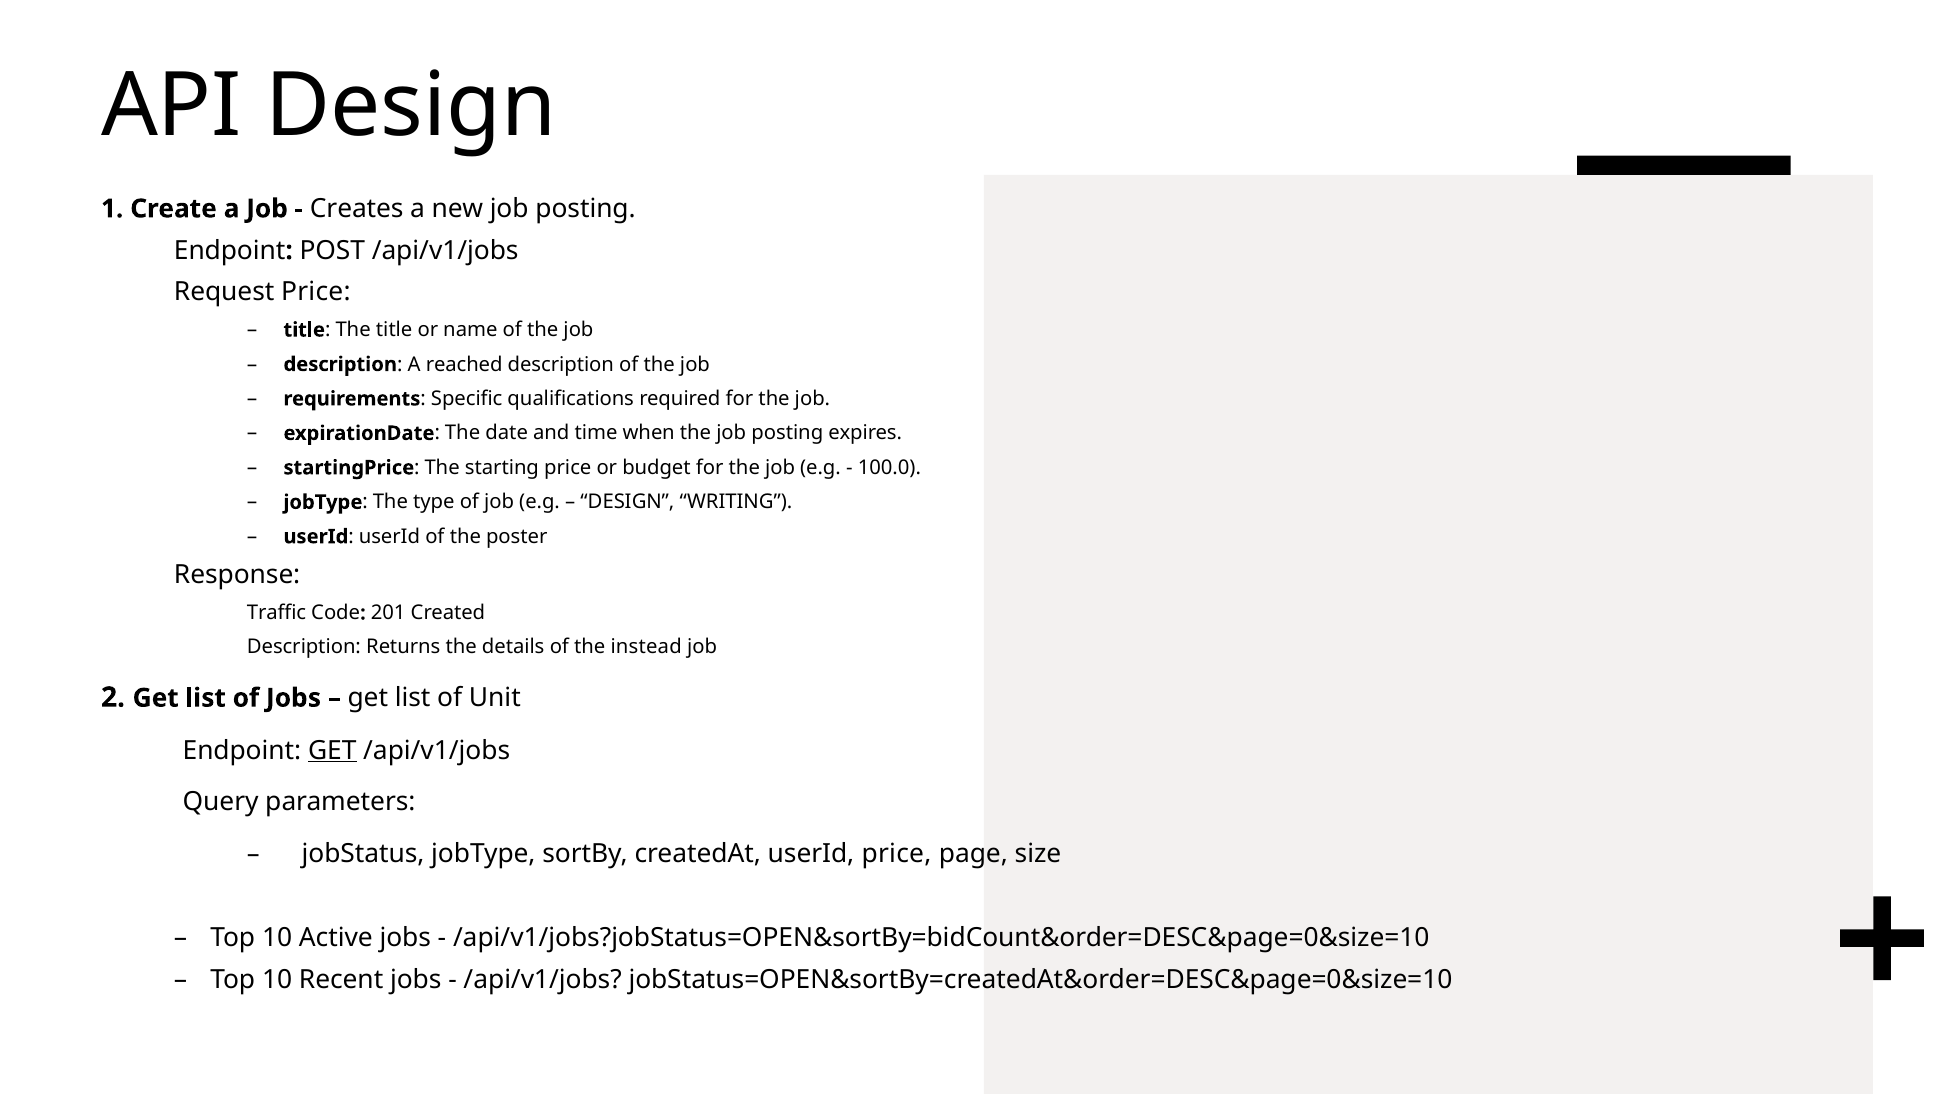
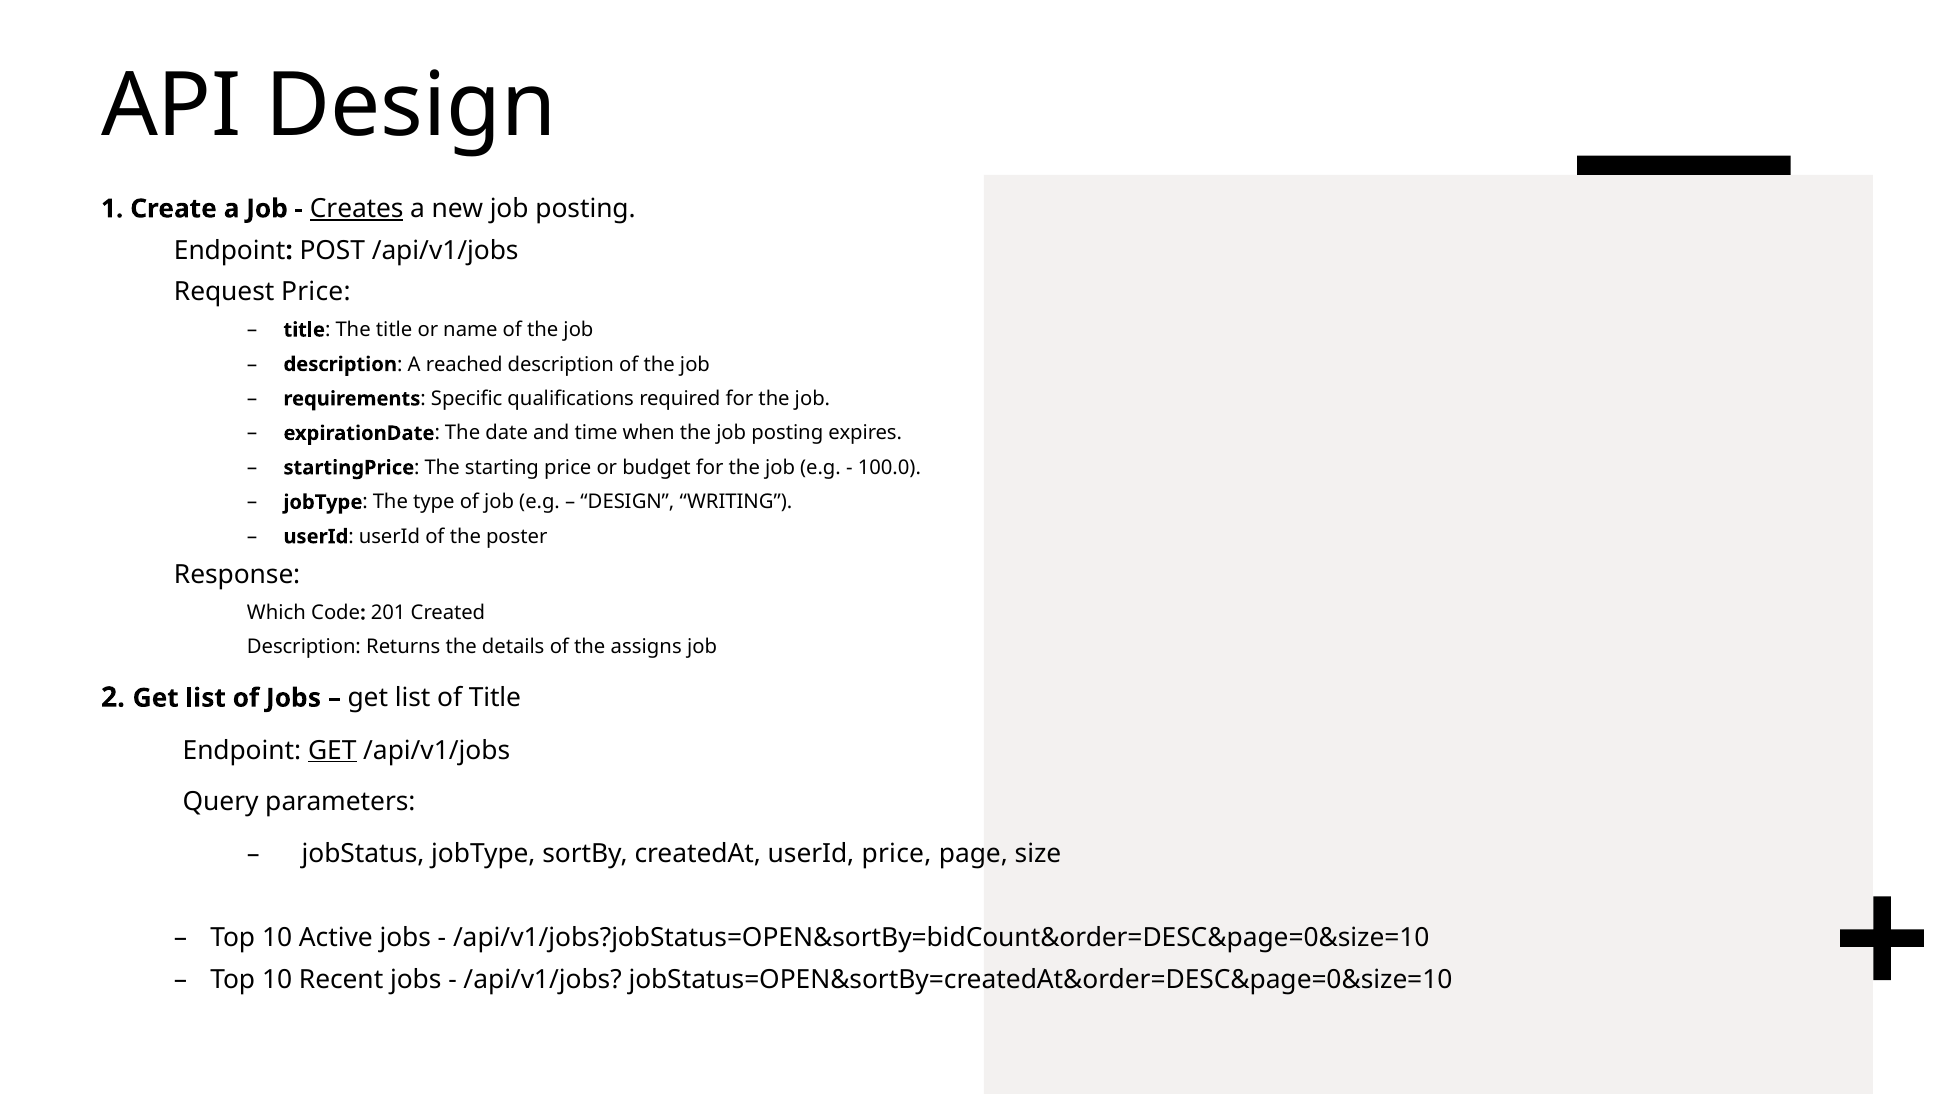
Creates underline: none -> present
Traffic: Traffic -> Which
instead: instead -> assigns
of Unit: Unit -> Title
